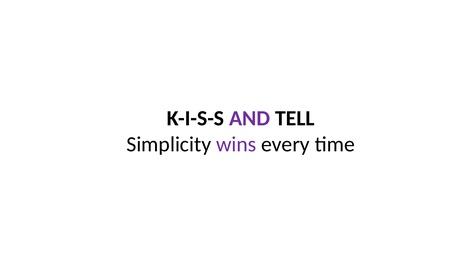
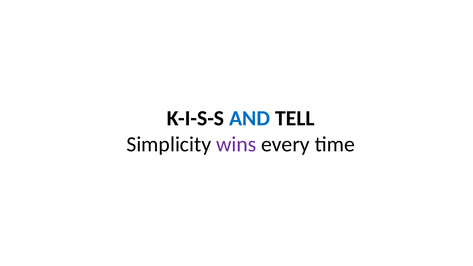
AND colour: purple -> blue
